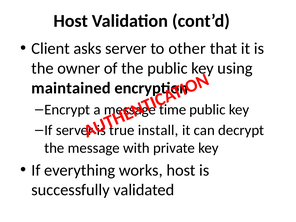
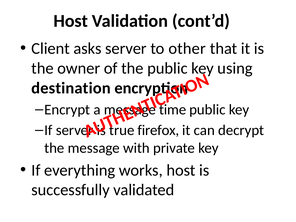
maintained: maintained -> destination
install: install -> firefox
